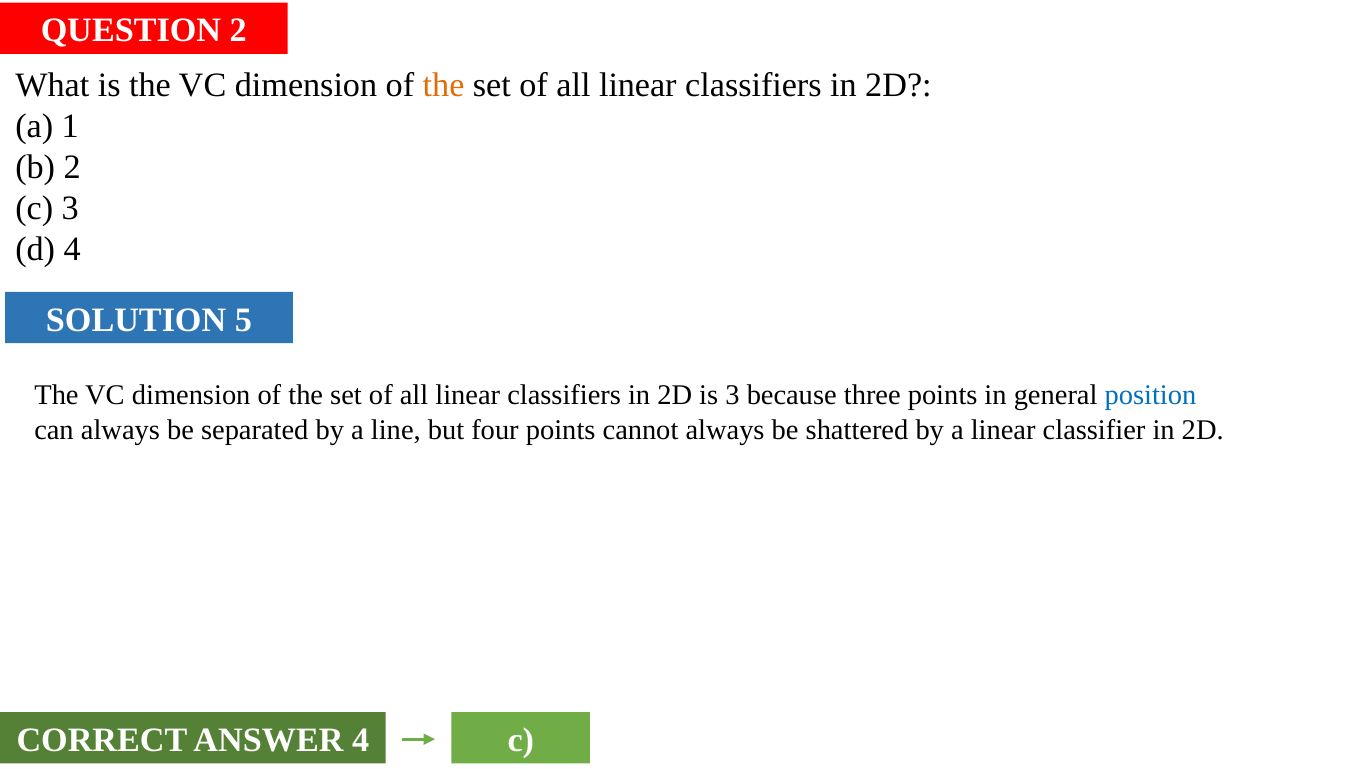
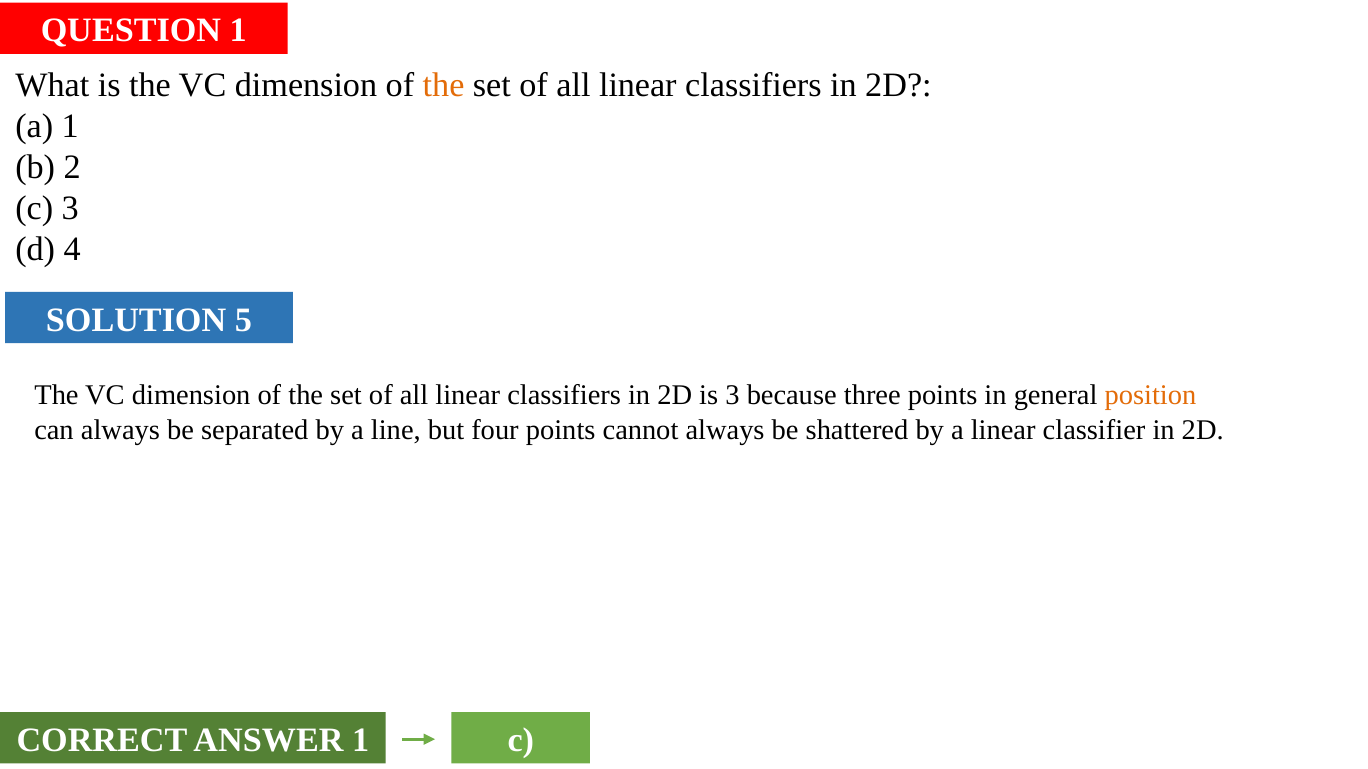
QUESTION 2: 2 -> 1
position colour: blue -> orange
ANSWER 4: 4 -> 1
